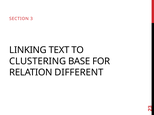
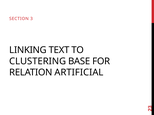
DIFFERENT: DIFFERENT -> ARTIFICIAL
